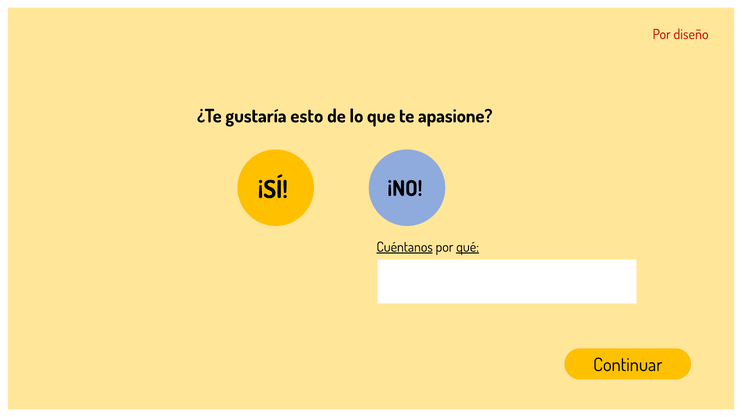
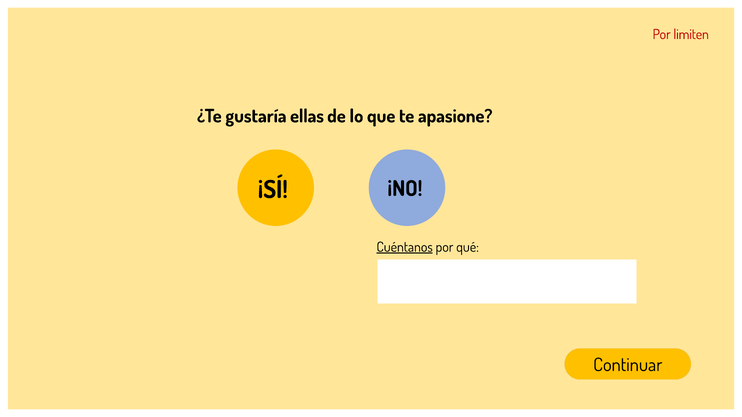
diseño: diseño -> limiten
esto: esto -> ellas
qué underline: present -> none
